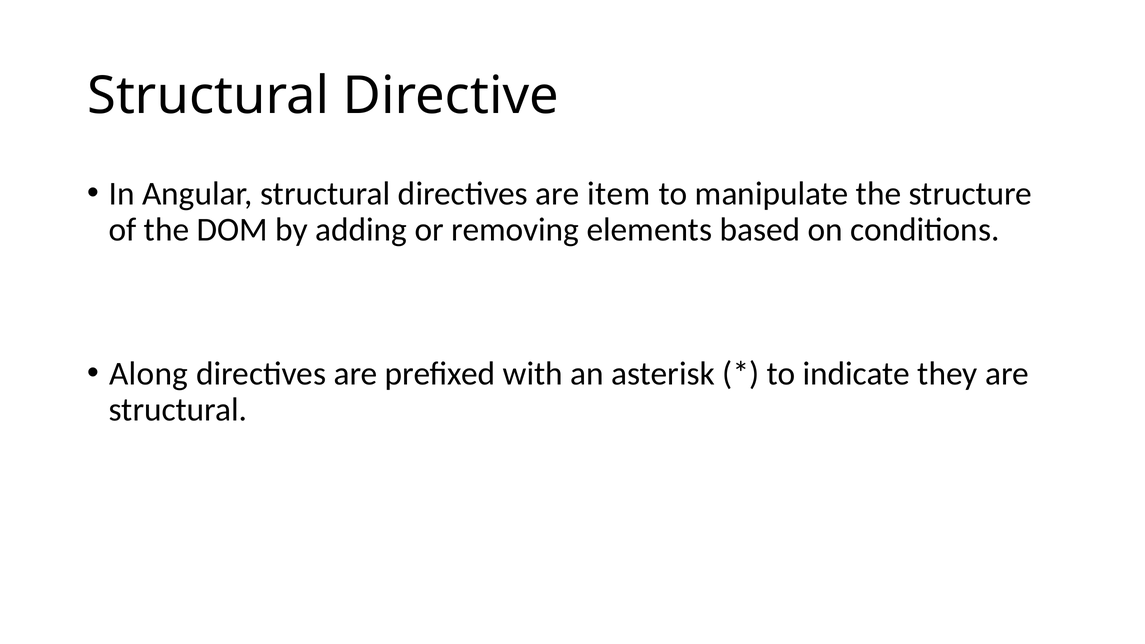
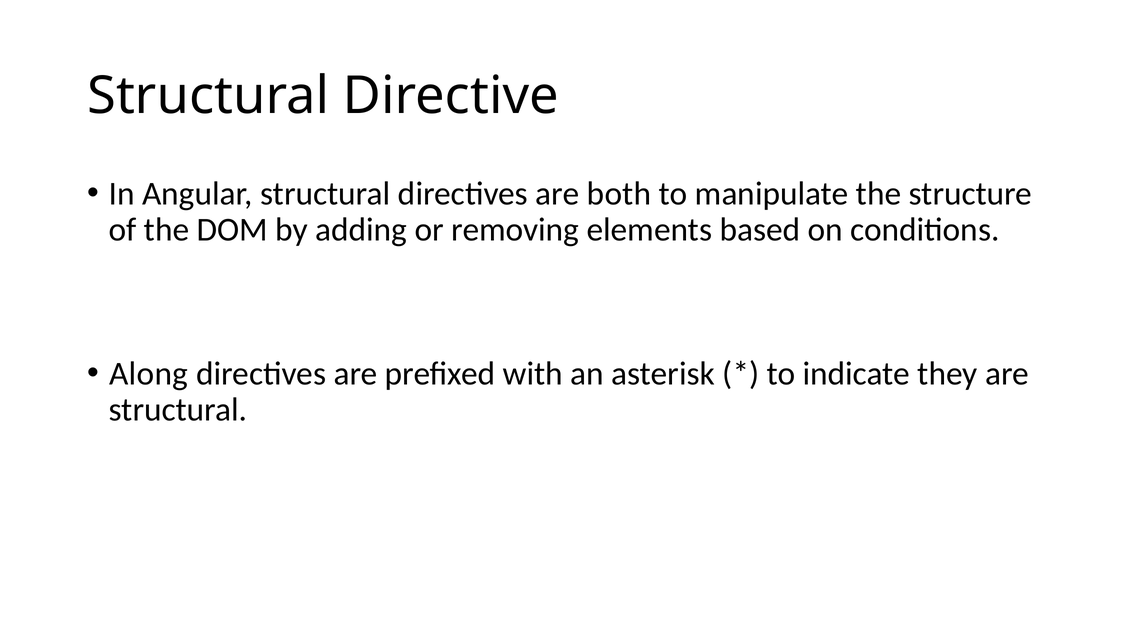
item: item -> both
